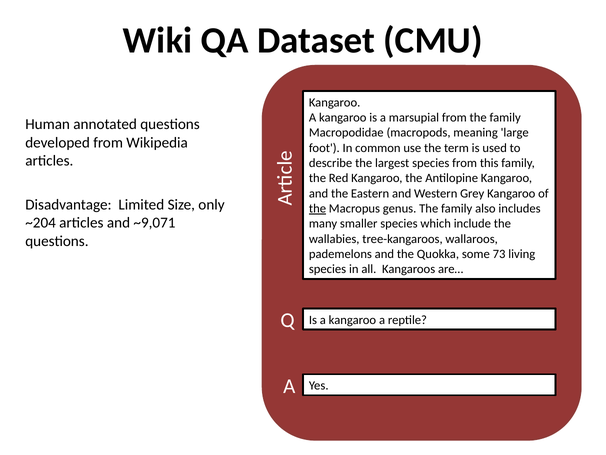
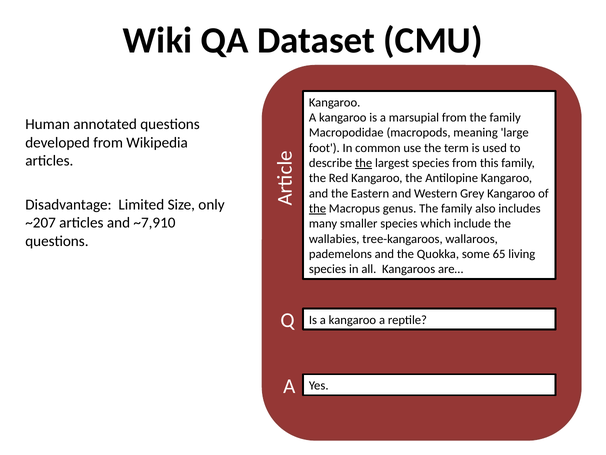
the at (364, 163) underline: none -> present
~204: ~204 -> ~207
~9,071: ~9,071 -> ~7,910
73: 73 -> 65
